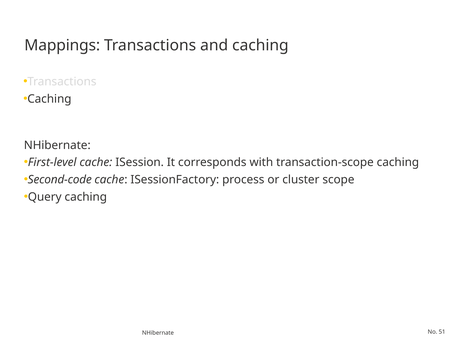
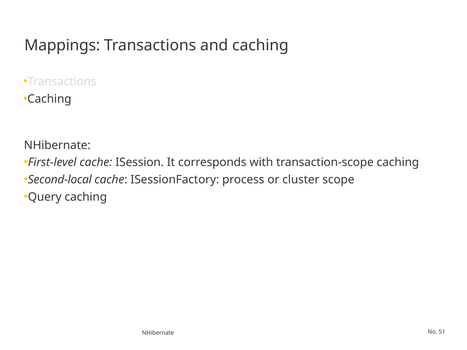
Second-code: Second-code -> Second-local
